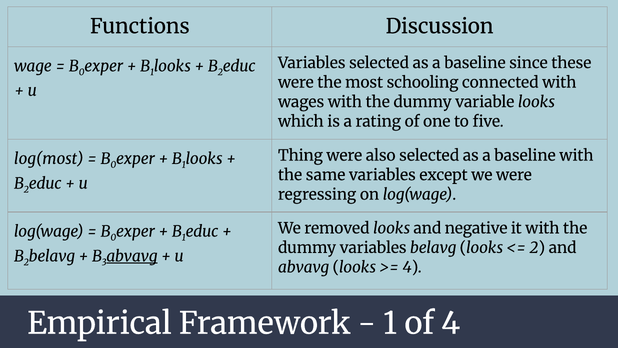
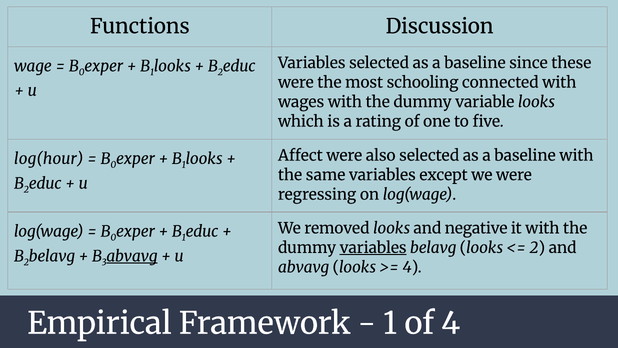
Thing: Thing -> Affect
log(most: log(most -> log(hour
variables at (373, 248) underline: none -> present
